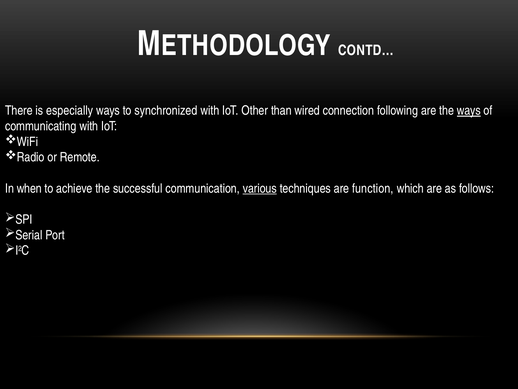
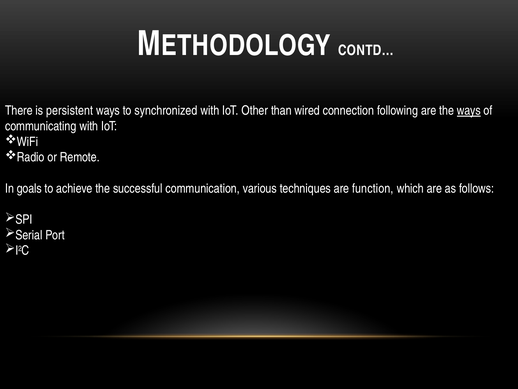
especially: especially -> persistent
when: when -> goals
various underline: present -> none
